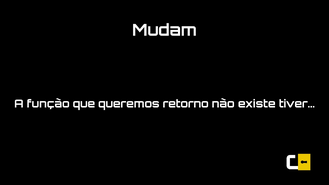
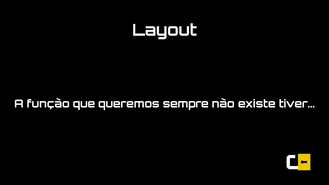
Mudam: Mudam -> Layout
retorno: retorno -> sempre
